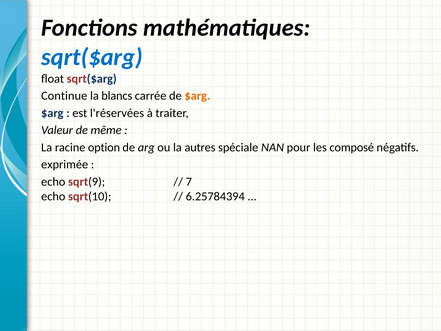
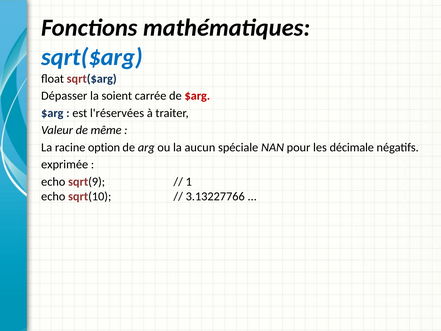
Continue: Continue -> Dépasser
blancs: blancs -> soient
$arg at (197, 96) colour: orange -> red
autres: autres -> aucun
composé: composé -> décimale
7: 7 -> 1
6.25784394: 6.25784394 -> 3.13227766
